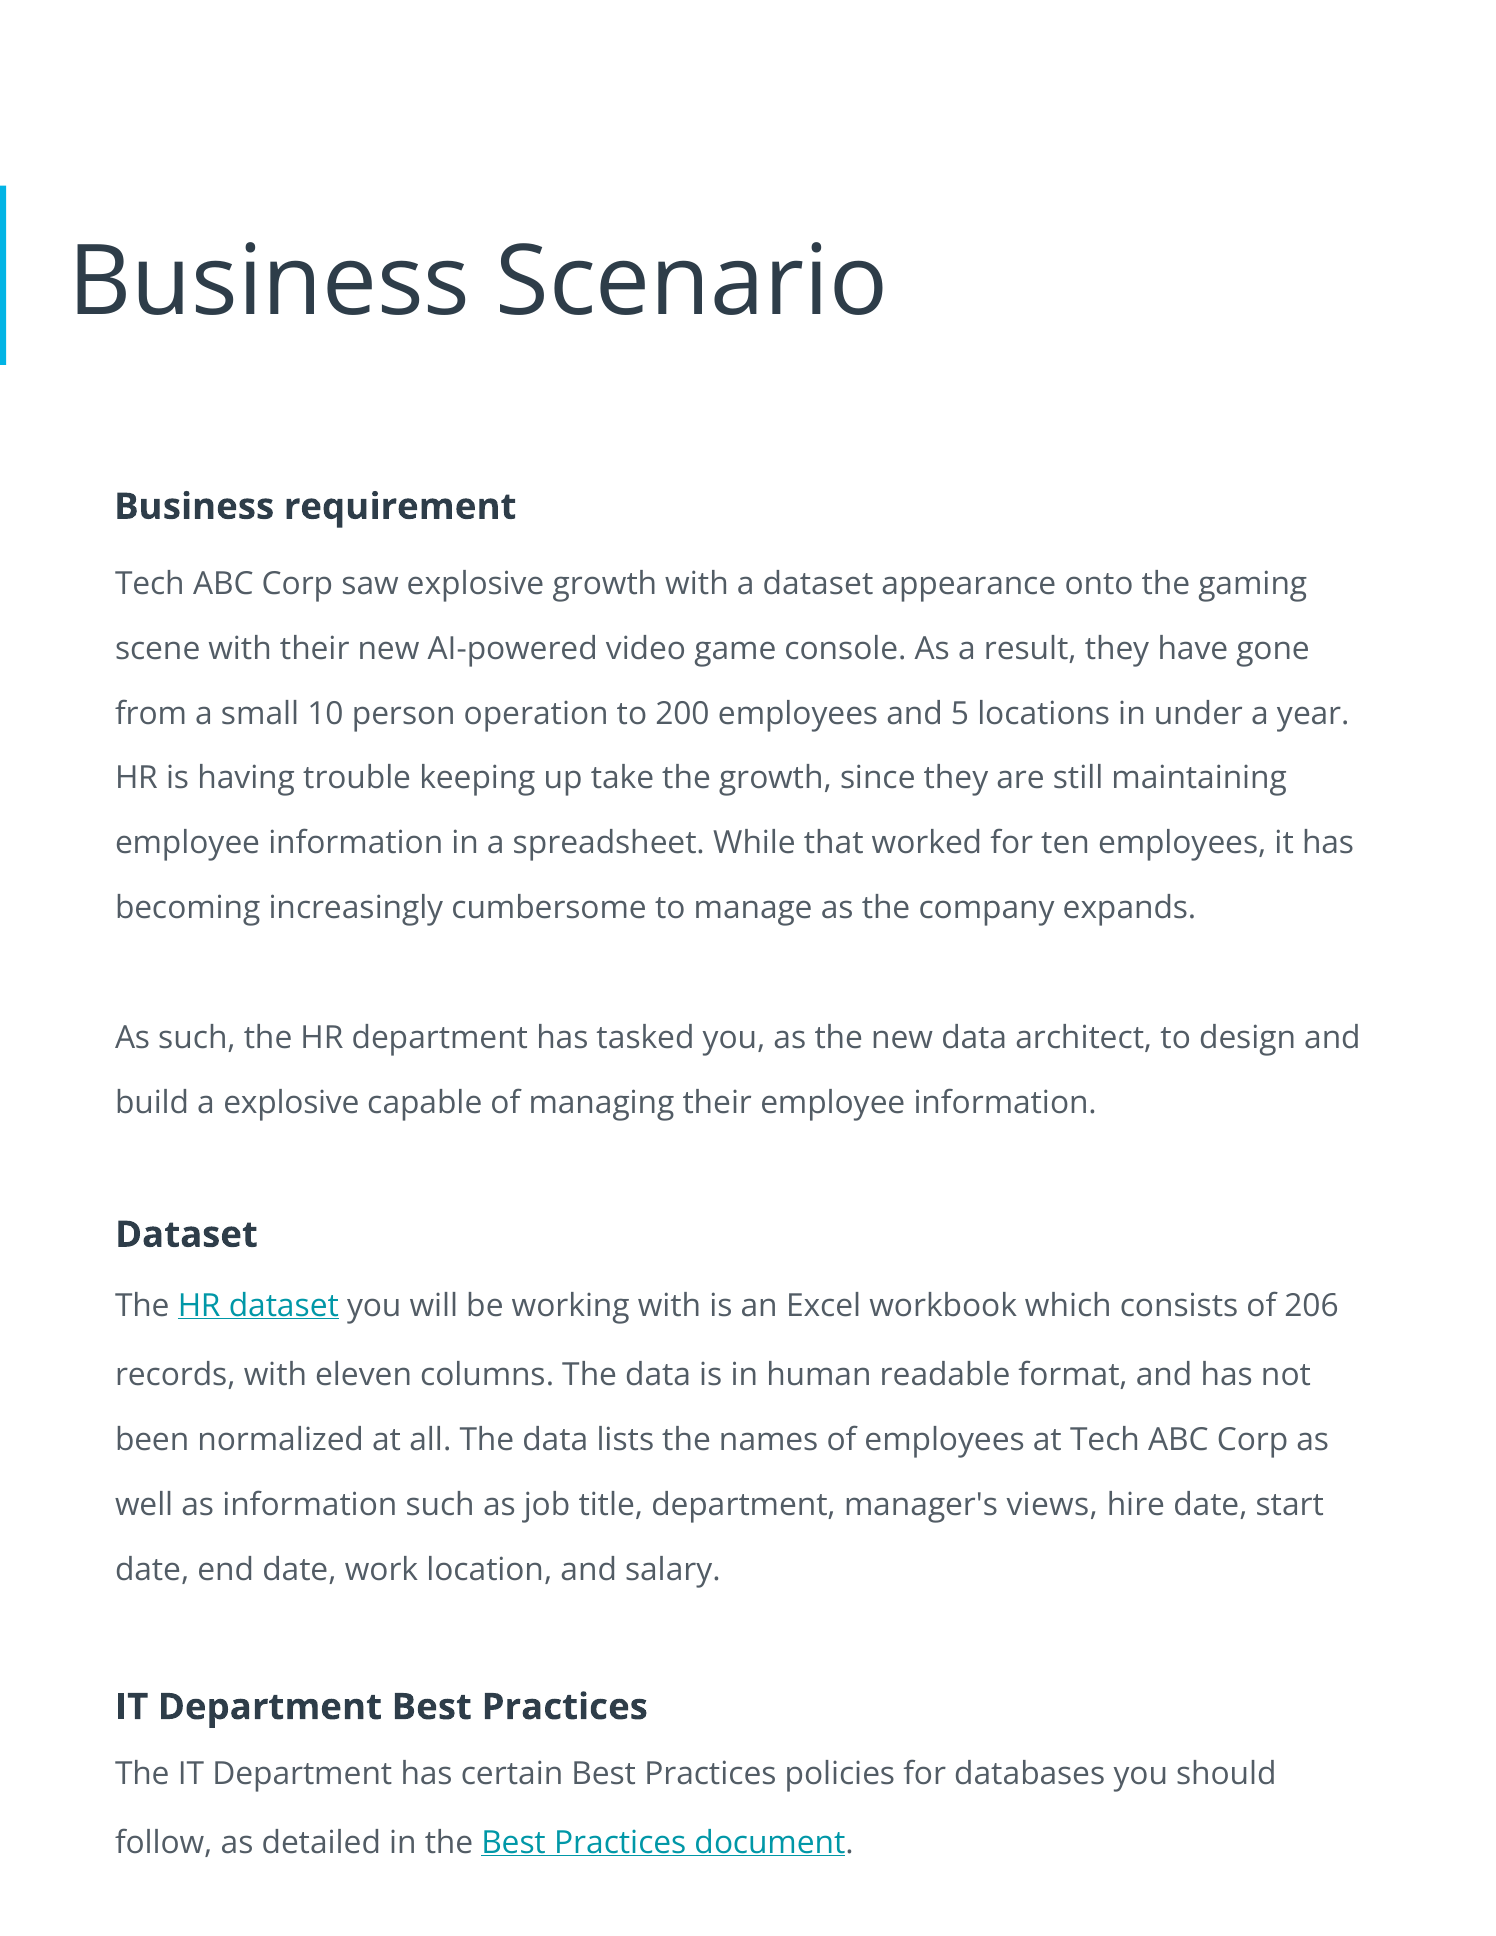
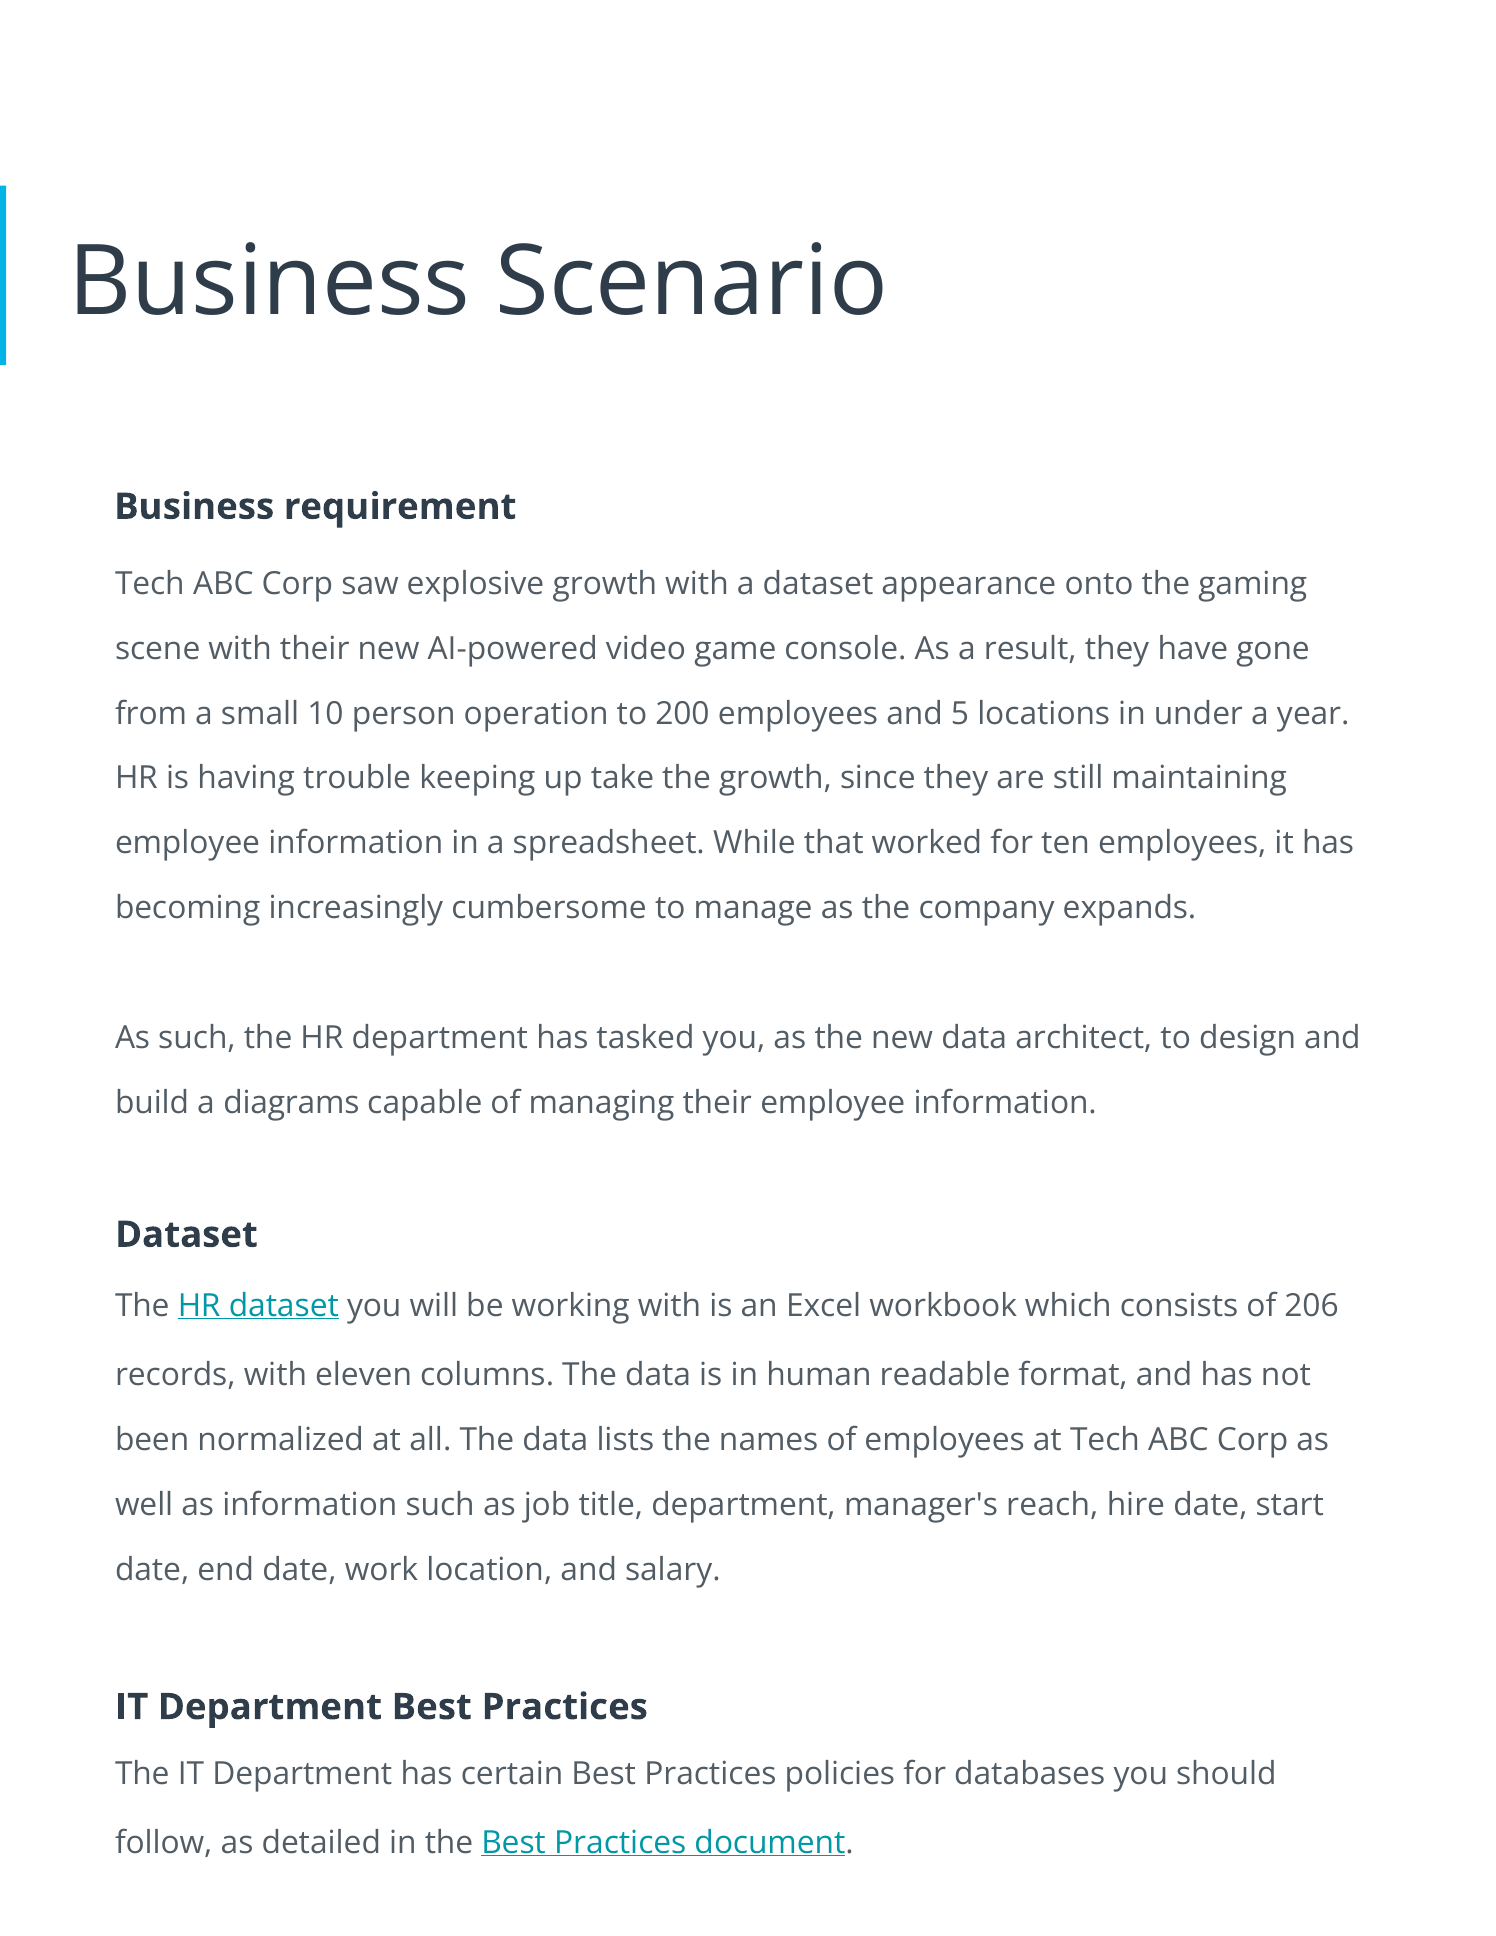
a explosive: explosive -> diagrams
views: views -> reach
